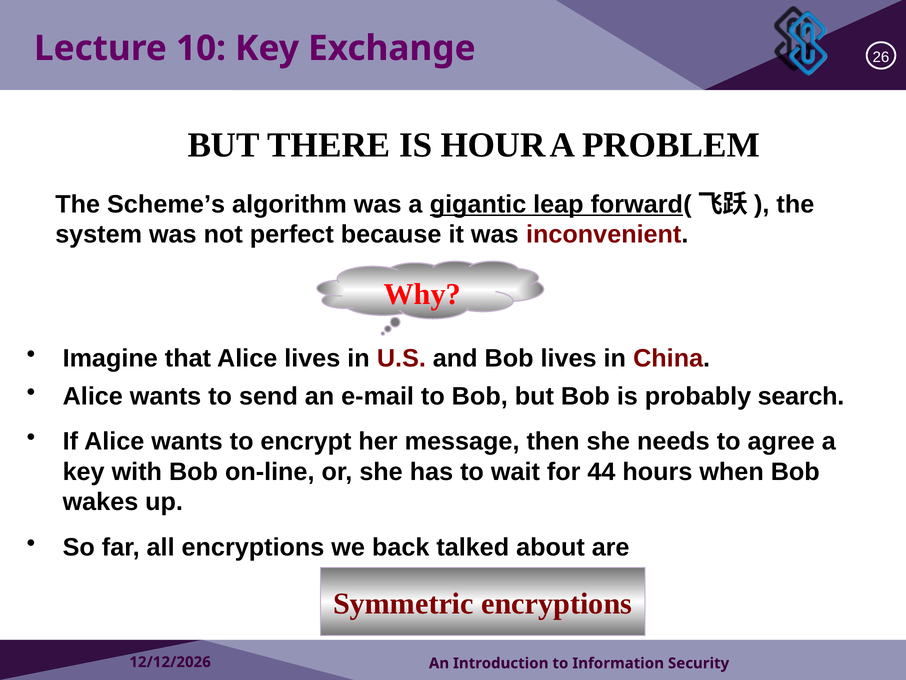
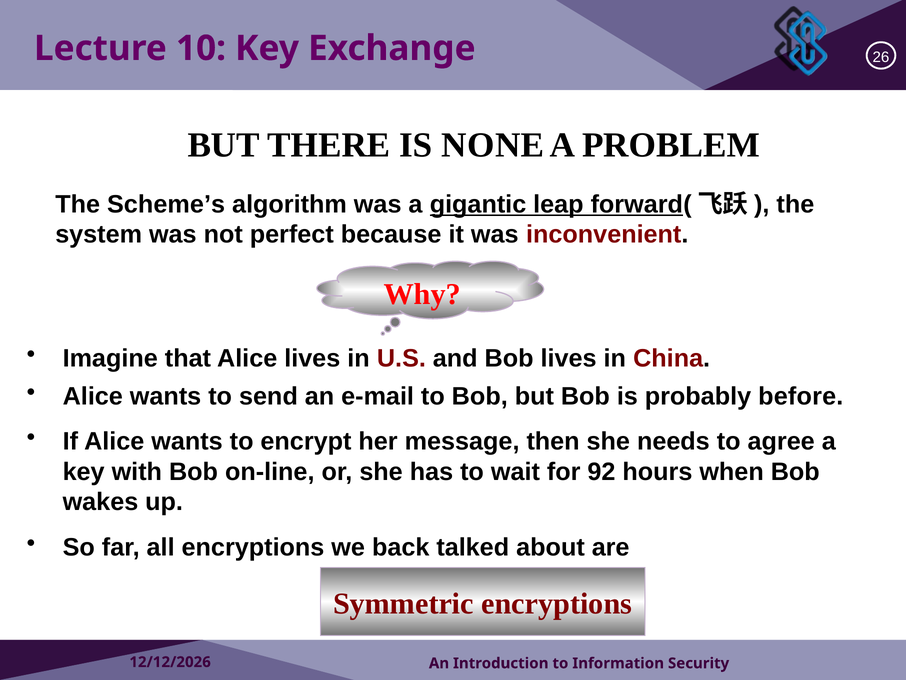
HOUR: HOUR -> NONE
search: search -> before
44: 44 -> 92
